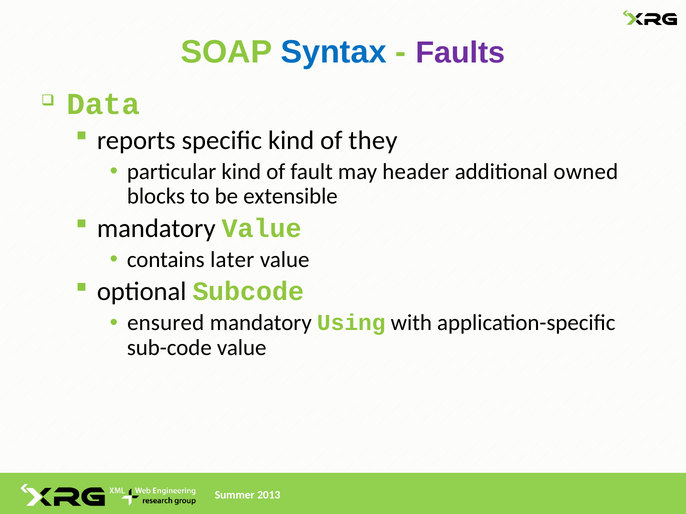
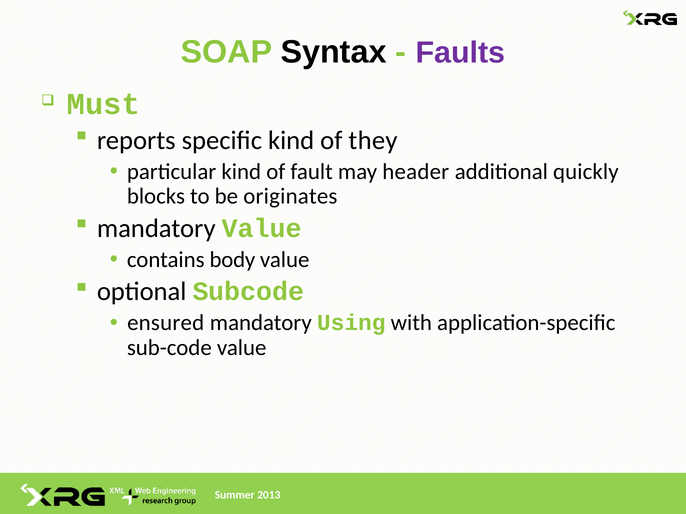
Syntax colour: blue -> black
Data: Data -> Must
owned: owned -> quickly
extensible: extensible -> originates
later: later -> body
